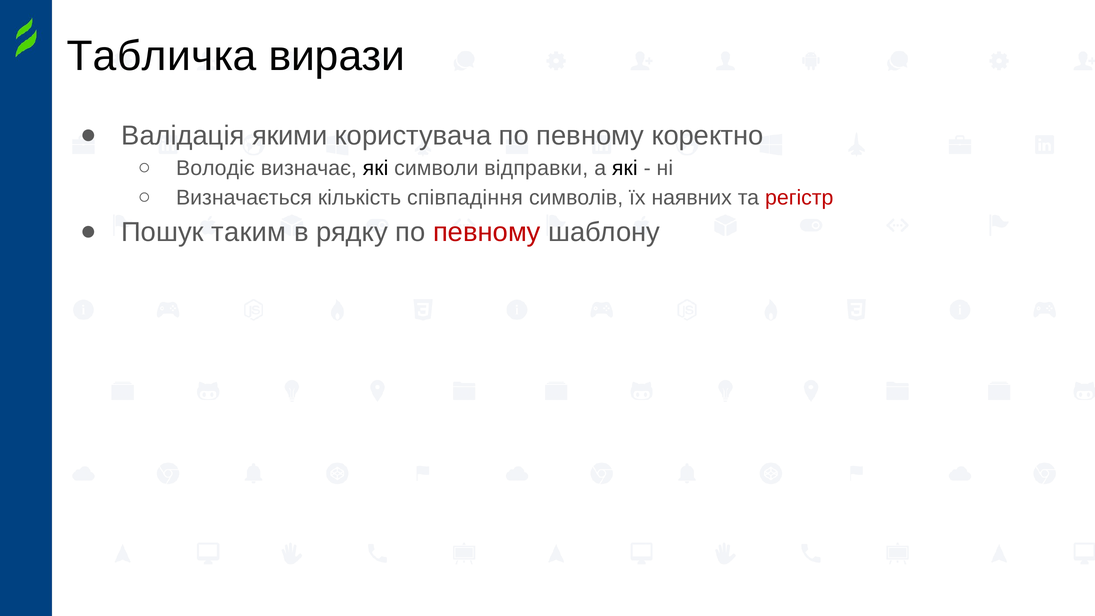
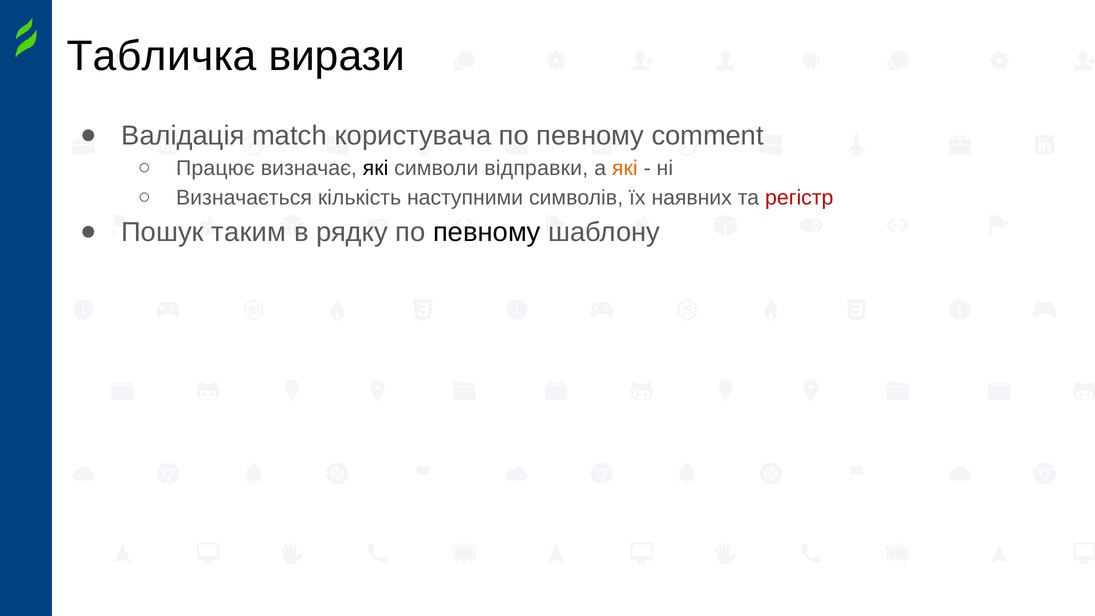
якими: якими -> match
коректно: коректно -> comment
Володіє: Володіє -> Працює
які at (625, 168) colour: black -> orange
співпадіння: співпадіння -> наступними
певному at (487, 232) colour: red -> black
